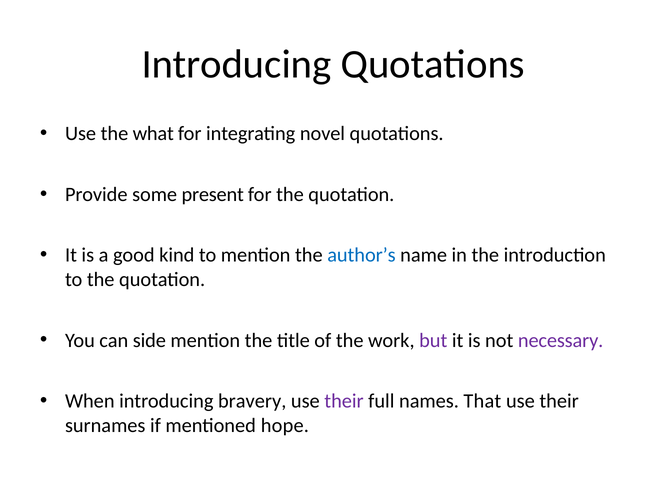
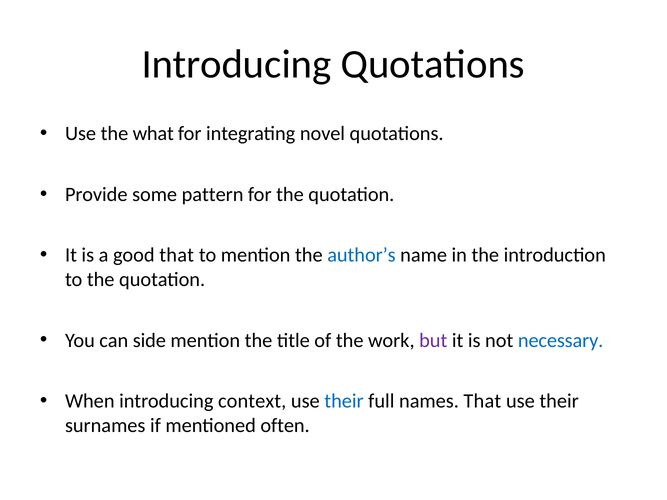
present: present -> pattern
good kind: kind -> that
necessary colour: purple -> blue
bravery: bravery -> context
their at (344, 401) colour: purple -> blue
hope: hope -> often
